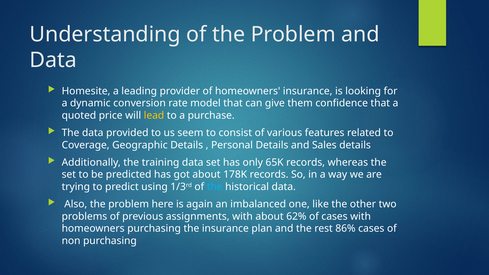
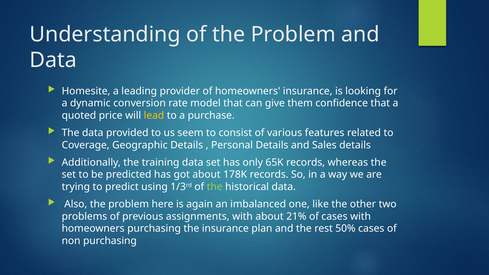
the at (215, 187) colour: light blue -> light green
62%: 62% -> 21%
86%: 86% -> 50%
